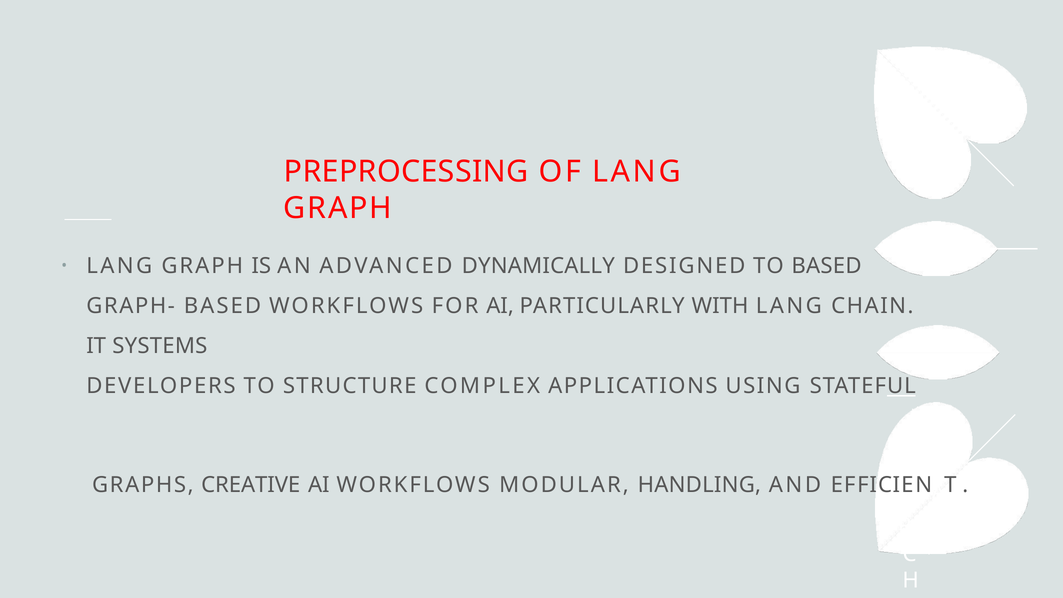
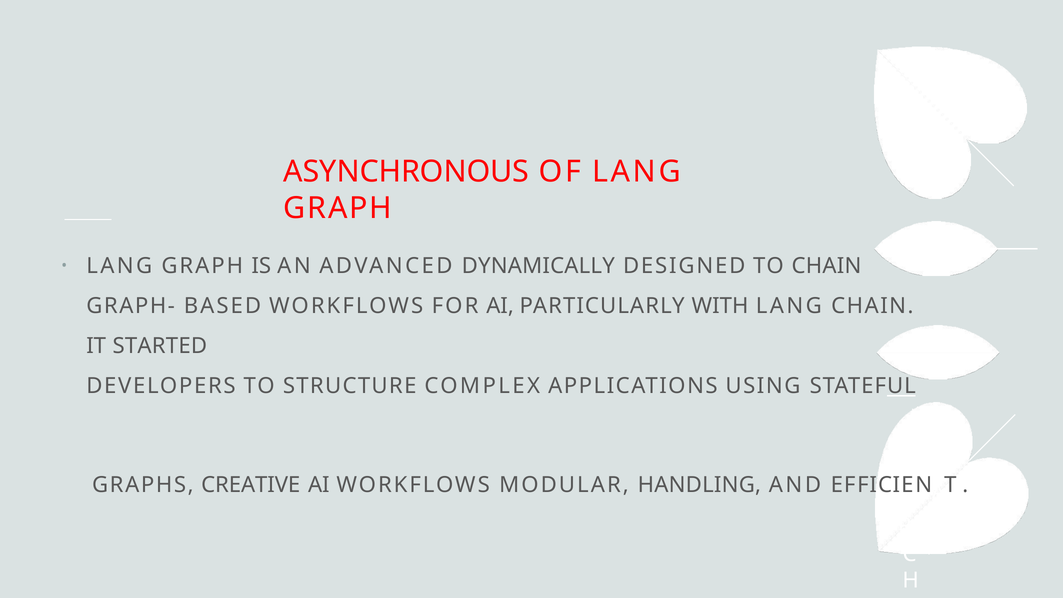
PREPROCESSING: PREPROCESSING -> ASYNCHRONOUS
TO BASED: BASED -> CHAIN
SYSTEMS: SYSTEMS -> STARTED
